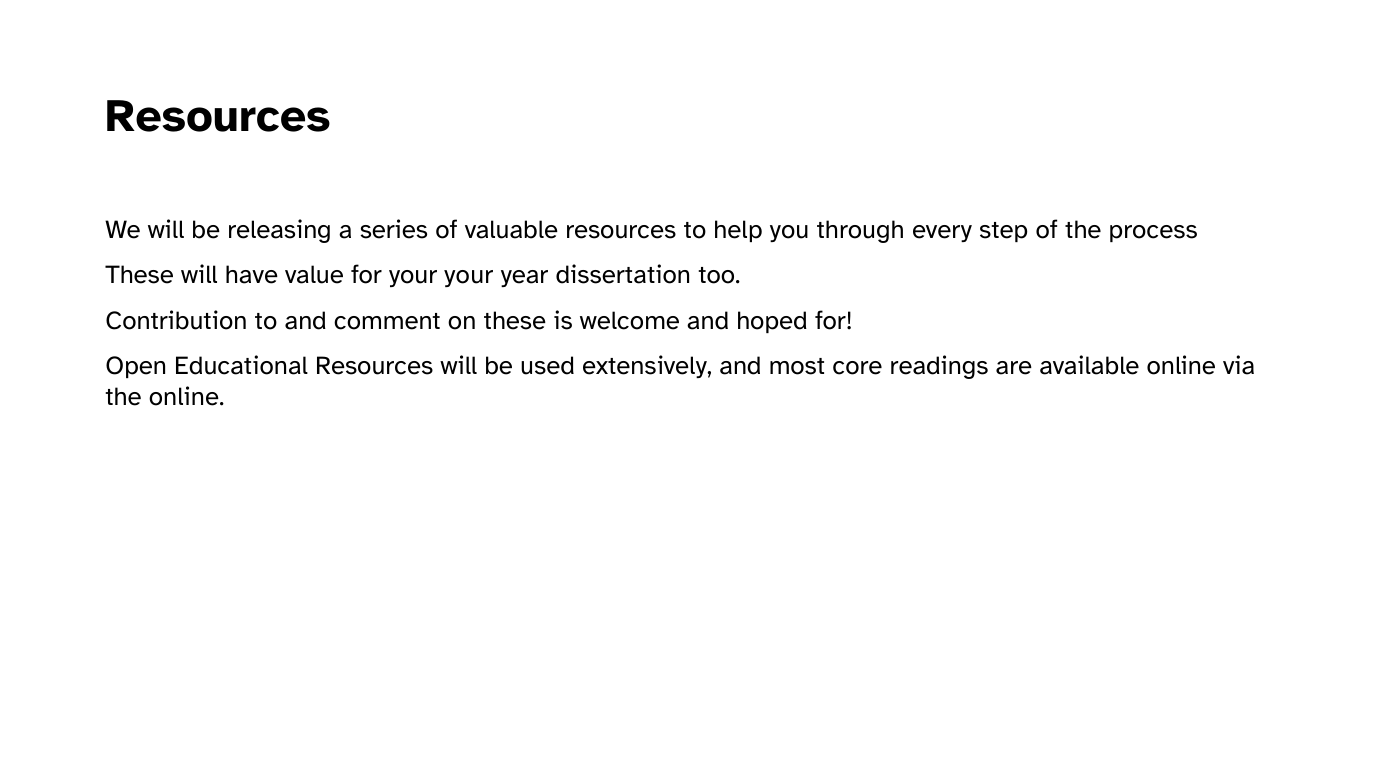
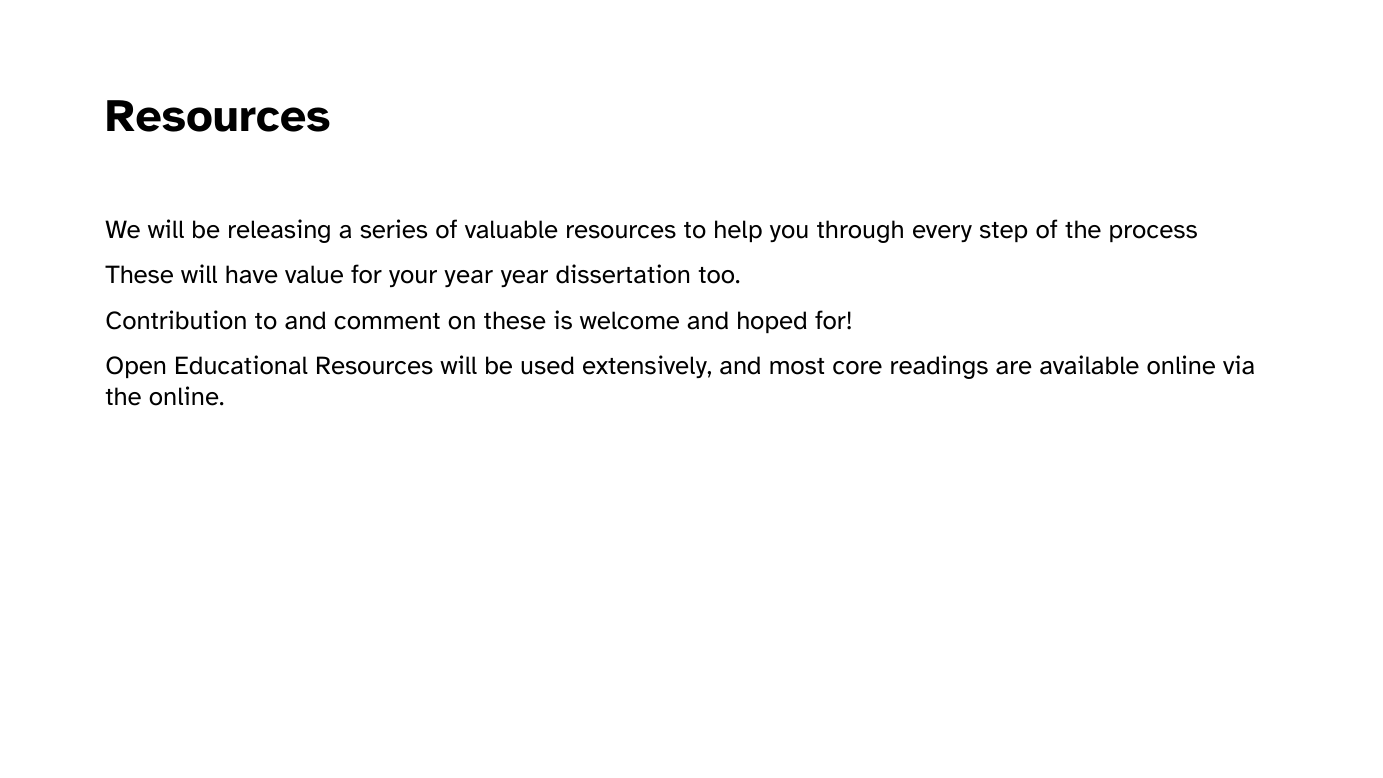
your your: your -> year
